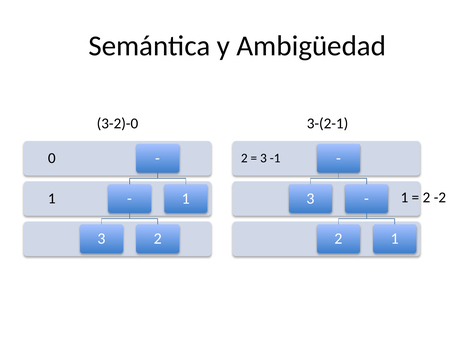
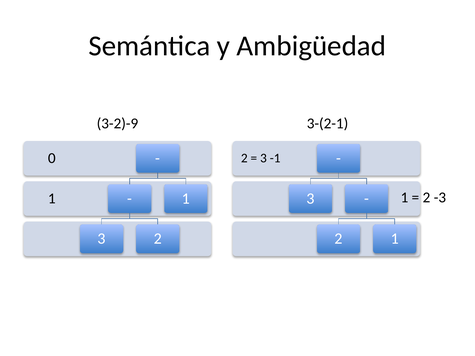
3-2)-0: 3-2)-0 -> 3-2)-9
-2: -2 -> -3
